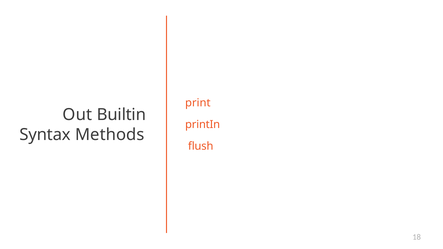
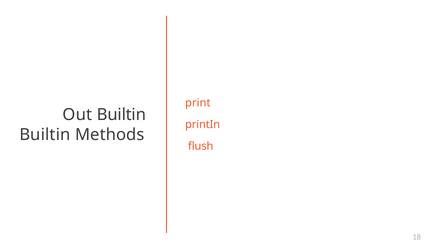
Syntax at (45, 135): Syntax -> Builtin
